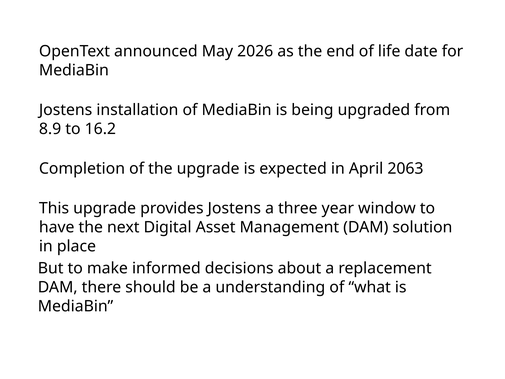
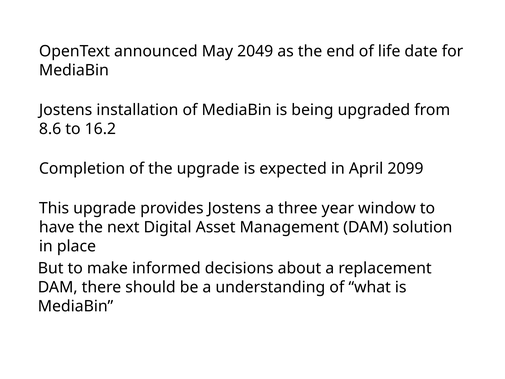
2026: 2026 -> 2049
8.9: 8.9 -> 8.6
2063: 2063 -> 2099
